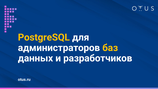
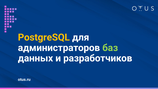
баз colour: yellow -> light green
